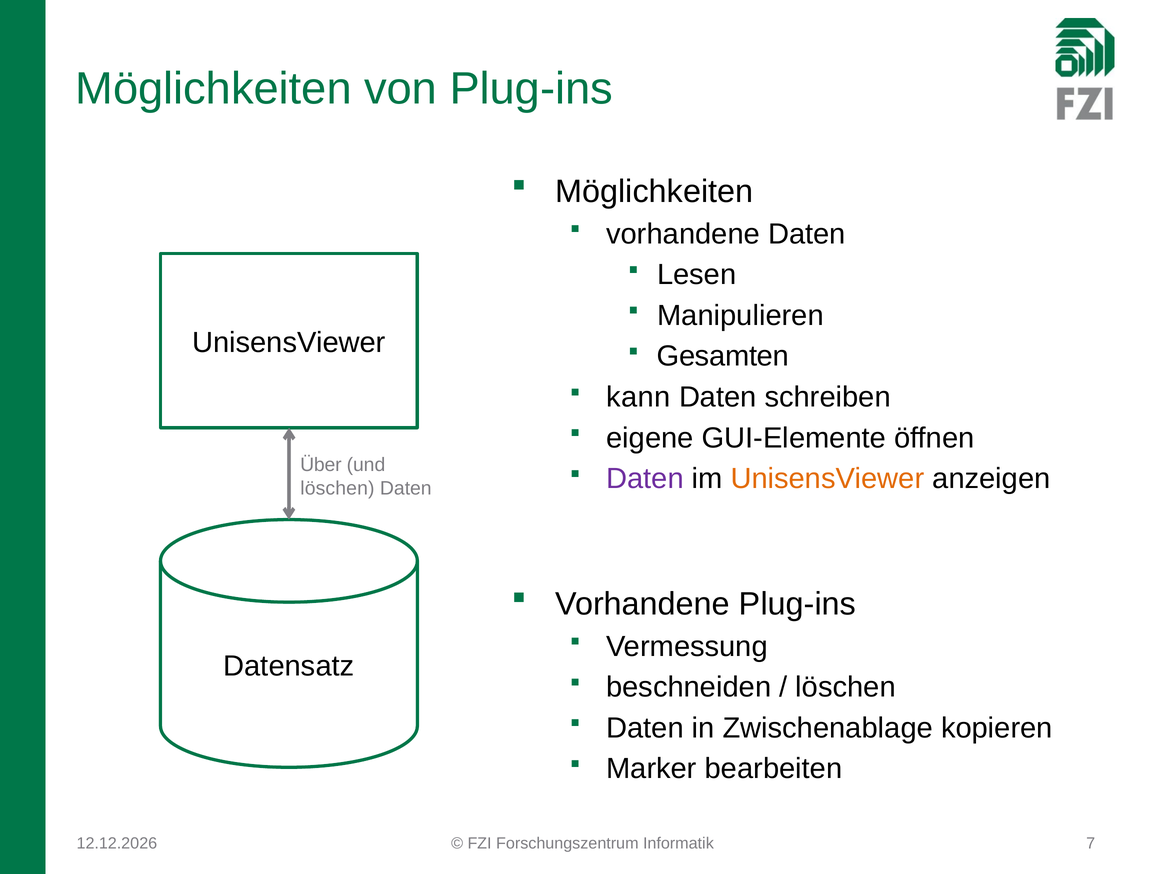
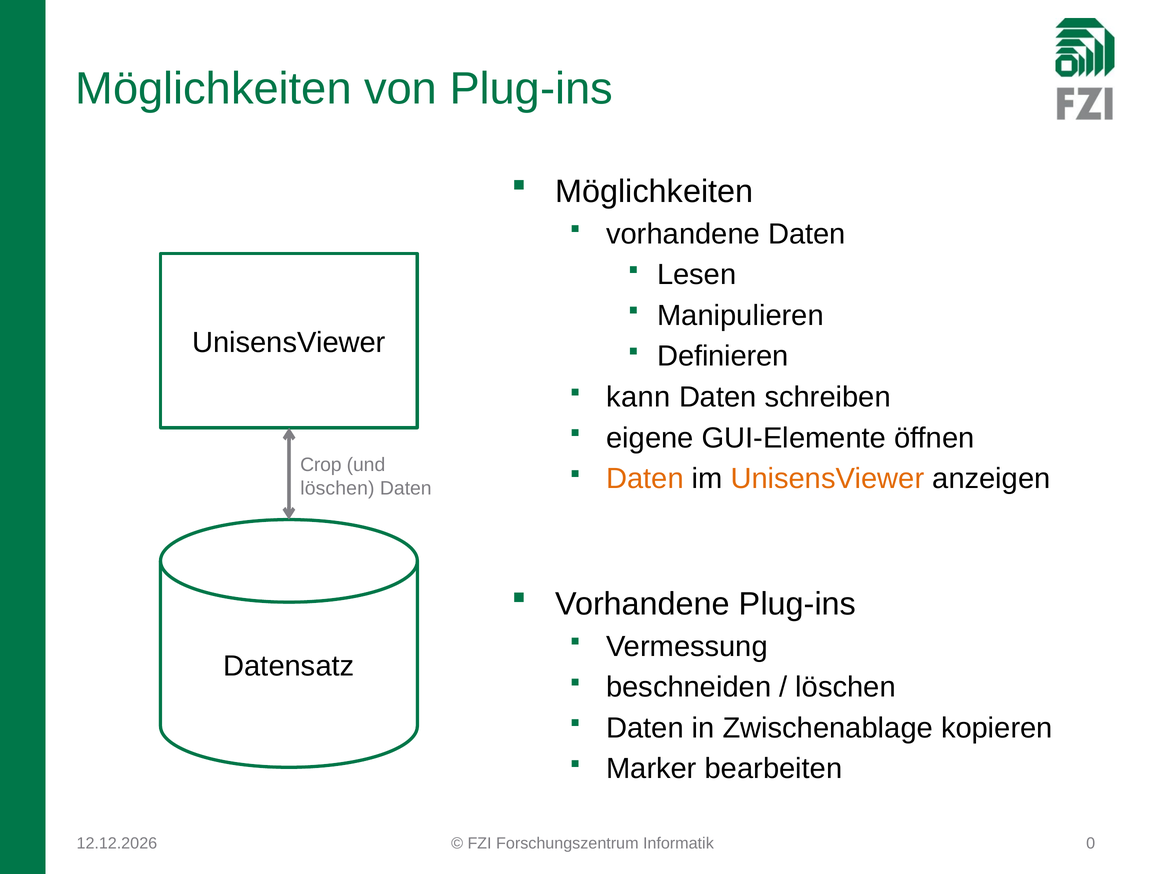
Gesamten: Gesamten -> Definieren
Über: Über -> Crop
Daten at (645, 479) colour: purple -> orange
7: 7 -> 0
